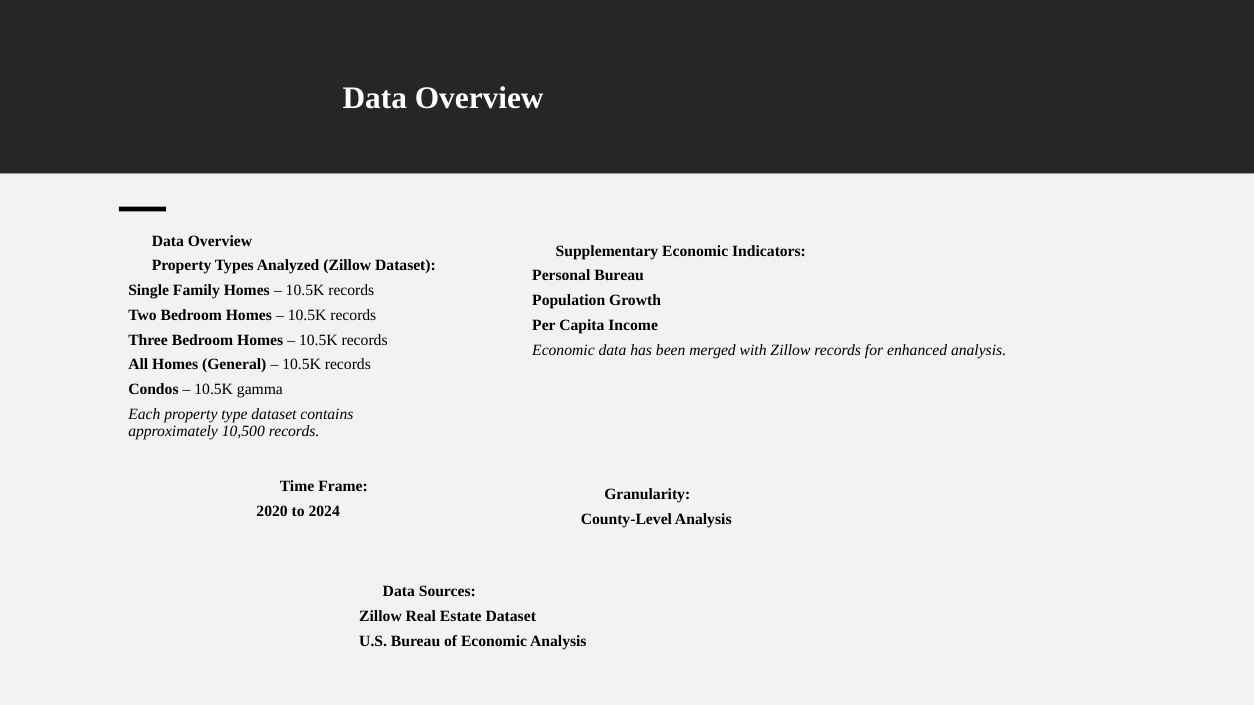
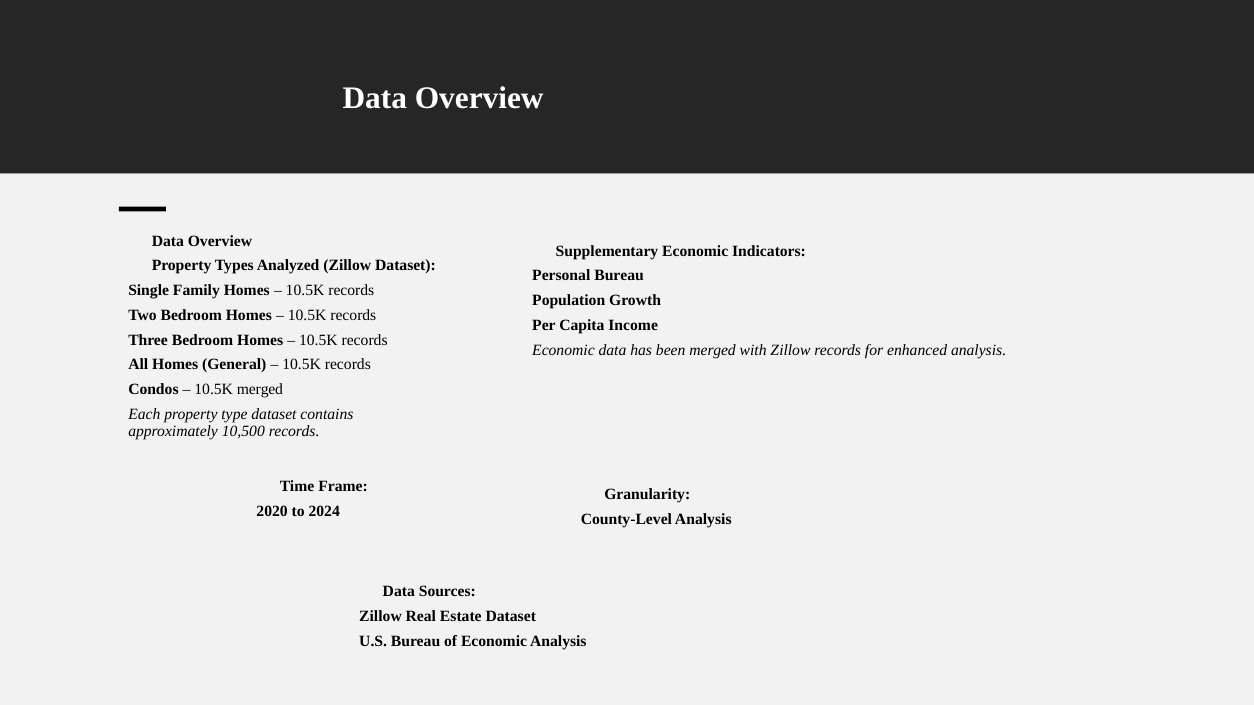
10.5K gamma: gamma -> merged
